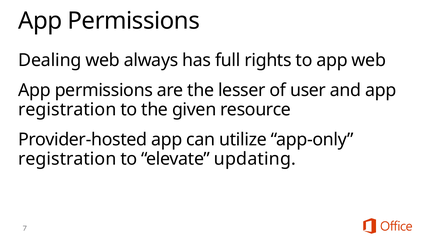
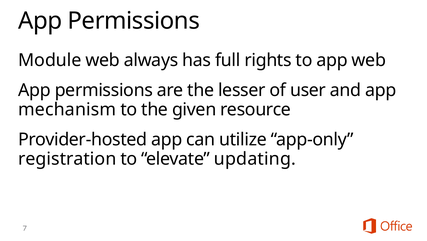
Dealing: Dealing -> Module
registration at (67, 109): registration -> mechanism
